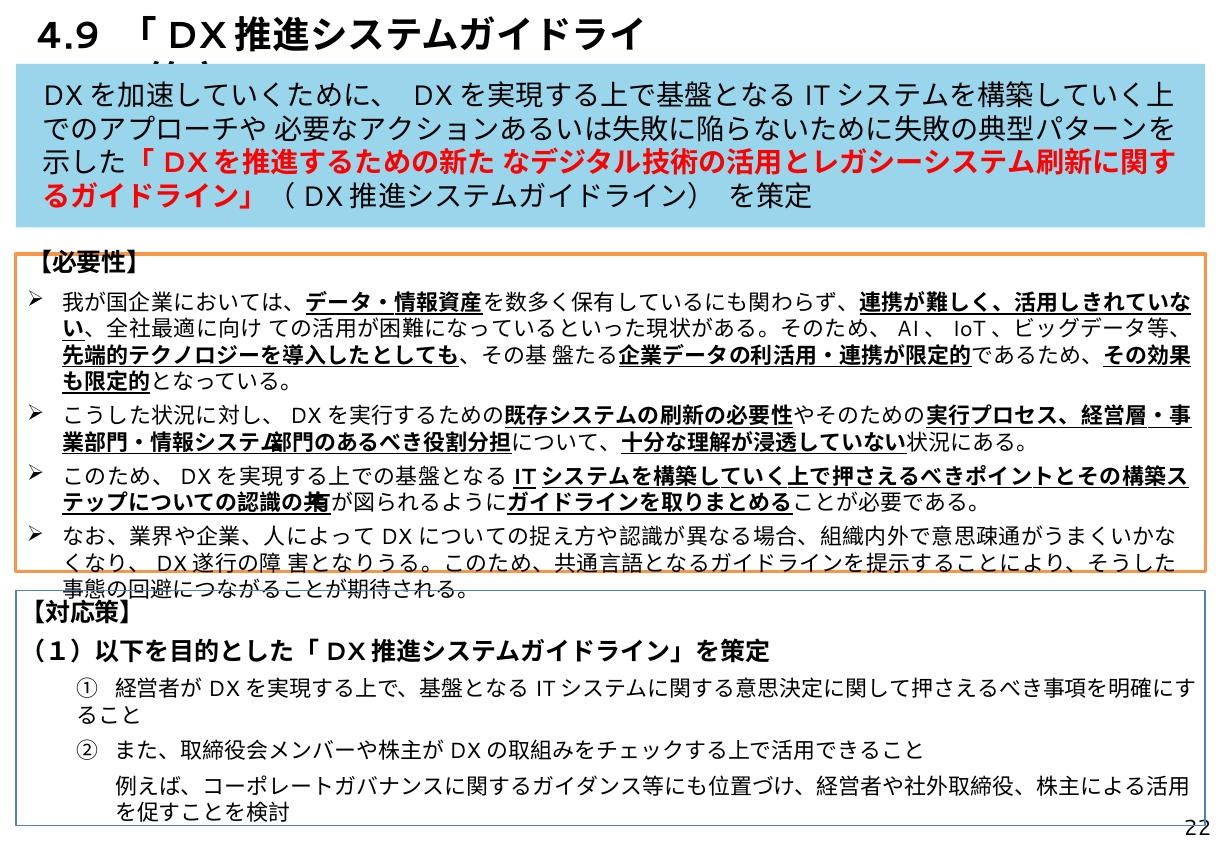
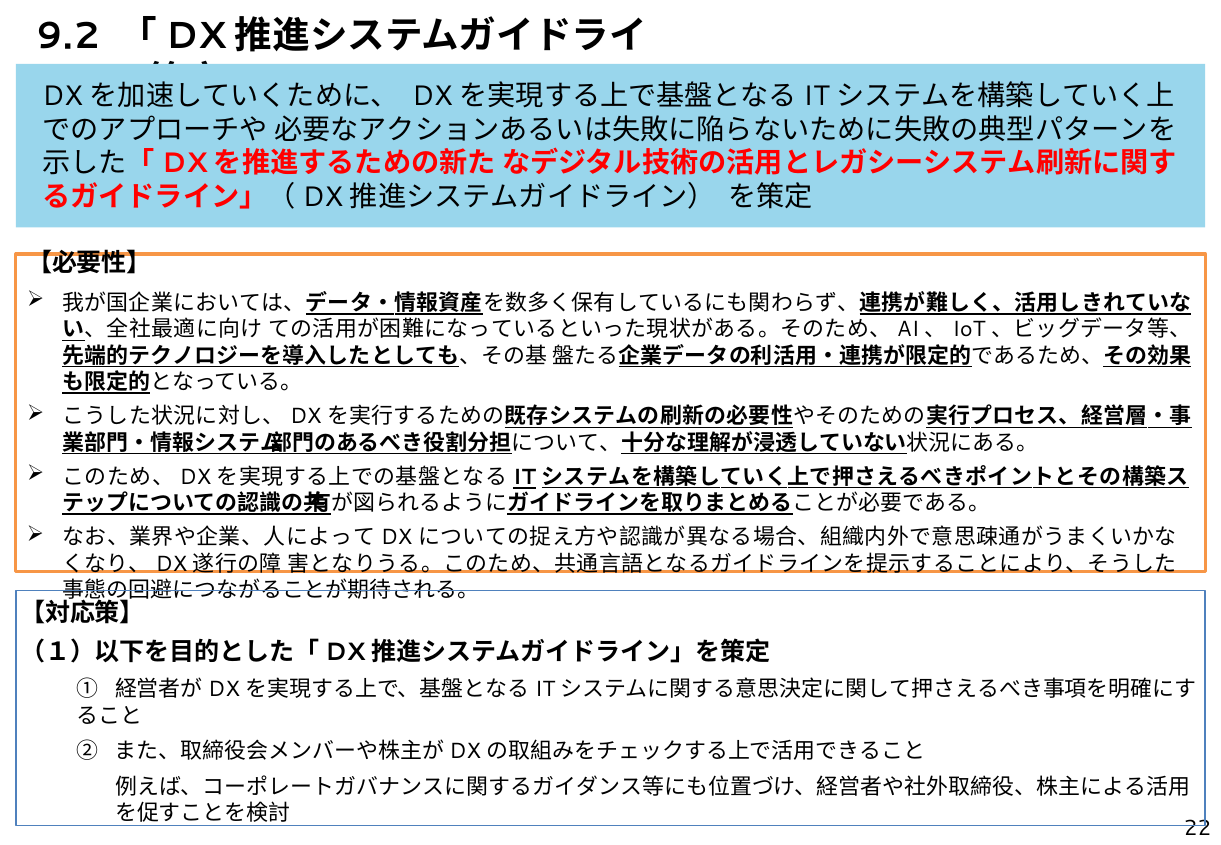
4.9: 4.9 -> 9.2
